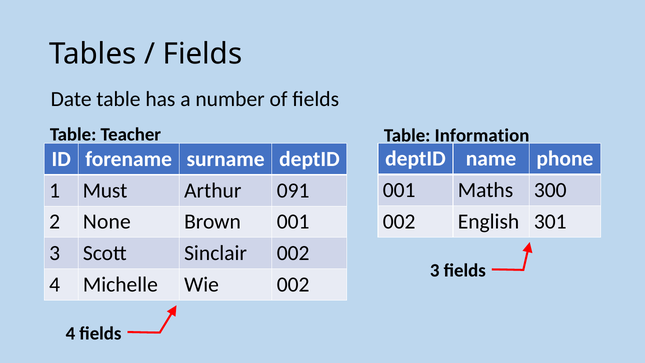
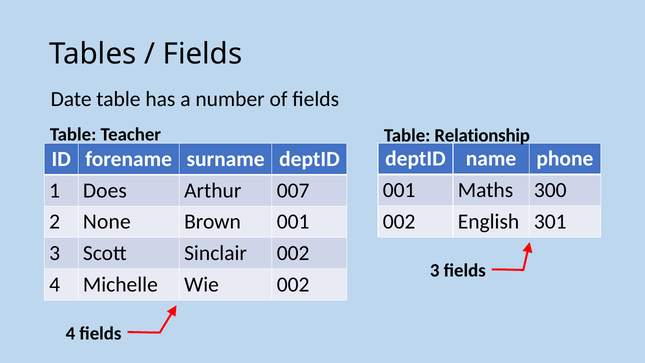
Information: Information -> Relationship
Must: Must -> Does
091: 091 -> 007
